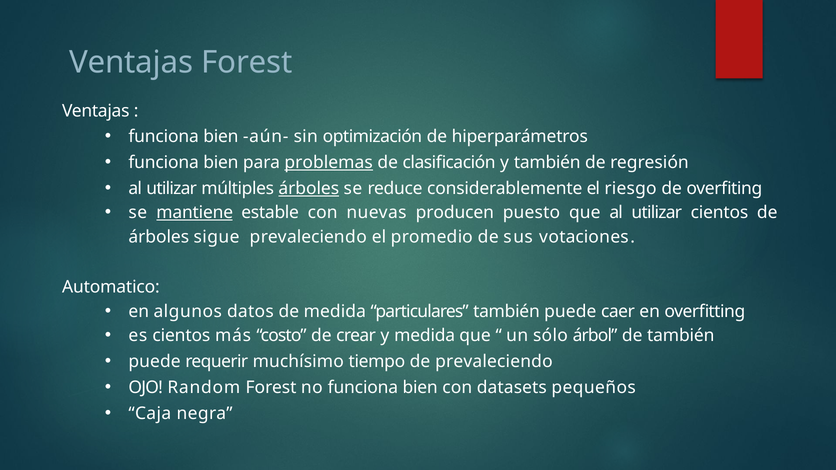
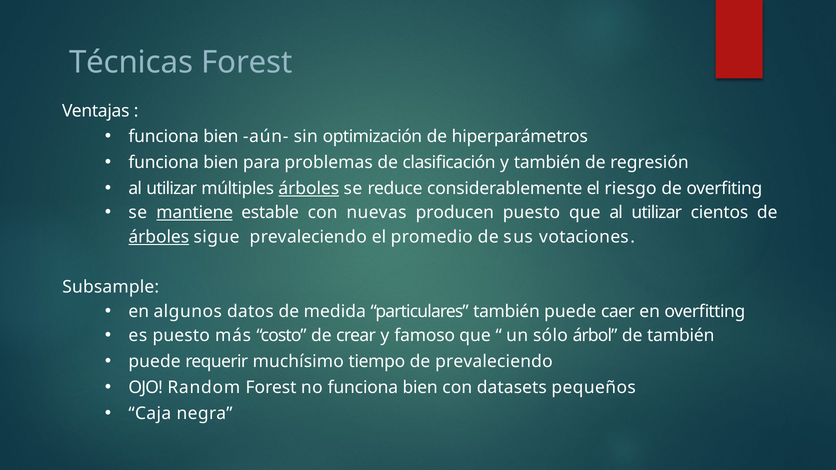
Ventajas at (131, 63): Ventajas -> Técnicas
problemas underline: present -> none
árboles at (159, 237) underline: none -> present
Automatico: Automatico -> Subsample
es cientos: cientos -> puesto
y medida: medida -> famoso
